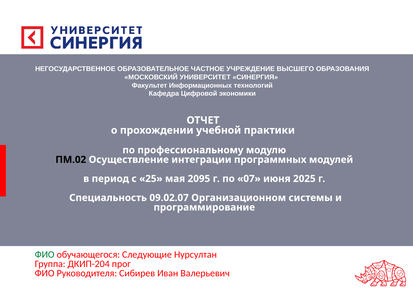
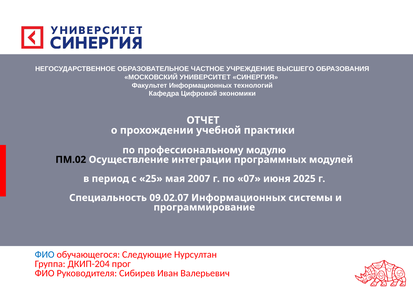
2095: 2095 -> 2007
09.02.07 Организационном: Организационном -> Информационных
ФИО at (45, 254) colour: green -> blue
